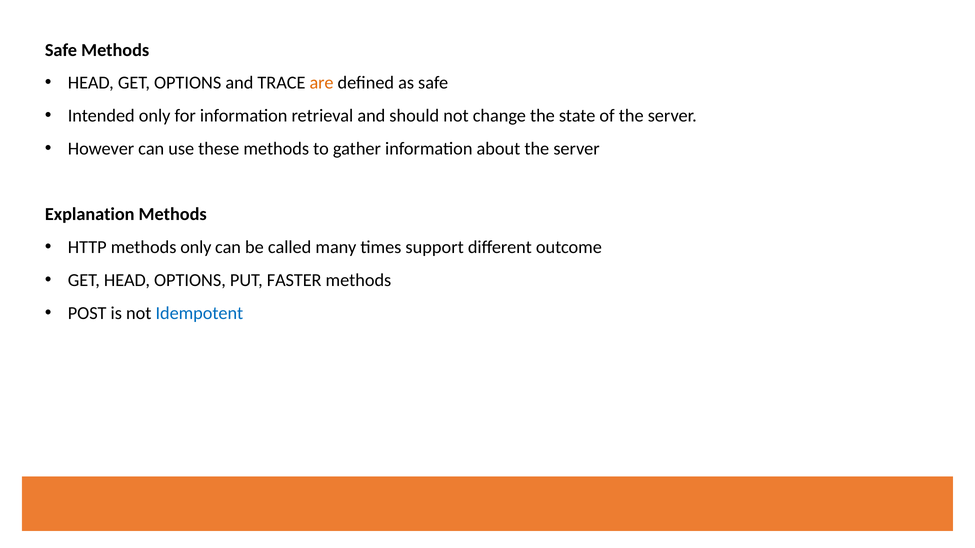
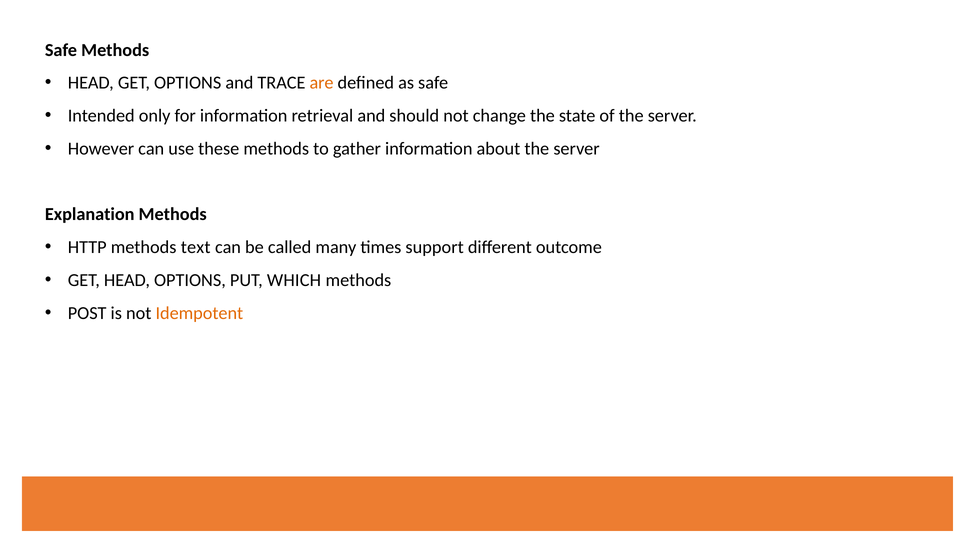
methods only: only -> text
FASTER: FASTER -> WHICH
Idempotent colour: blue -> orange
